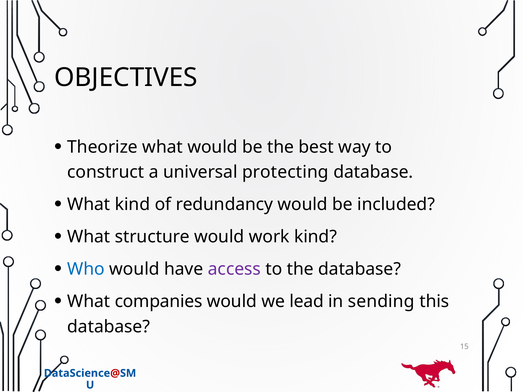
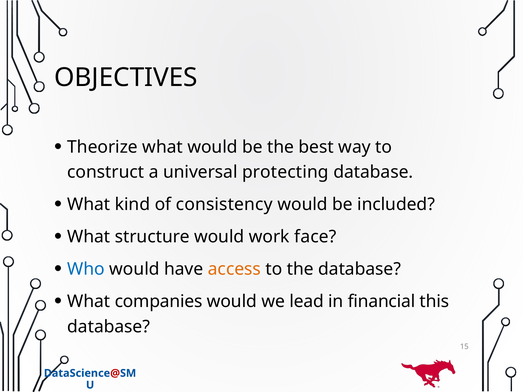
redundancy: redundancy -> consistency
work kind: kind -> face
access colour: purple -> orange
sending: sending -> financial
